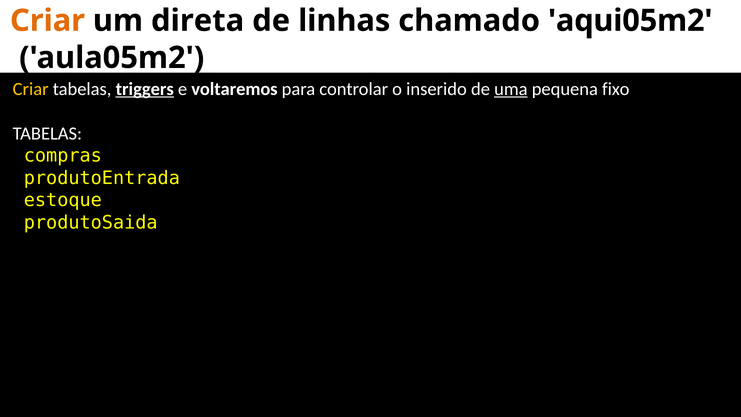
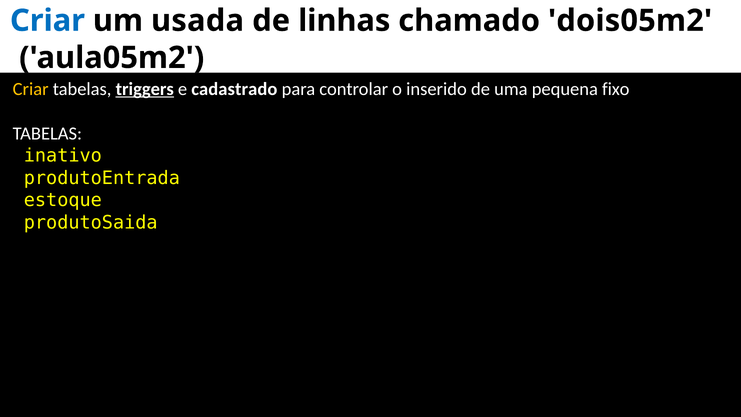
Criar at (47, 21) colour: orange -> blue
direta: direta -> usada
aqui05m2: aqui05m2 -> dois05m2
voltaremos: voltaremos -> cadastrado
uma underline: present -> none
compras: compras -> inativo
